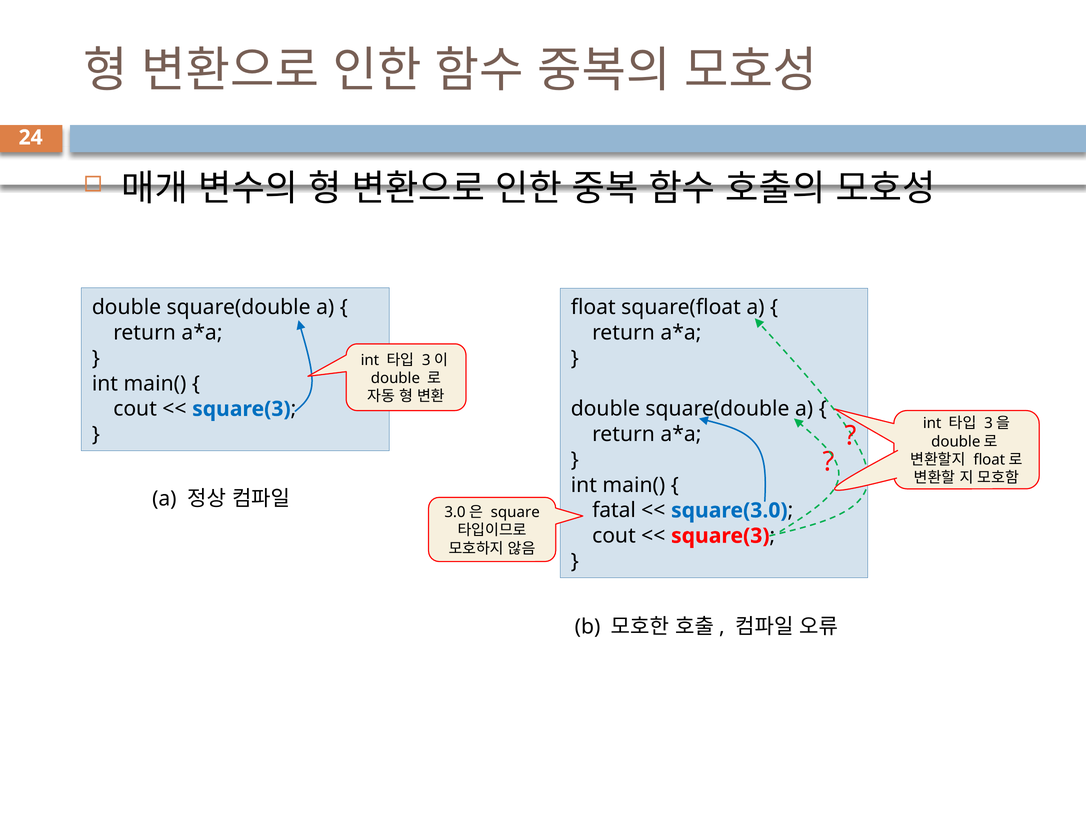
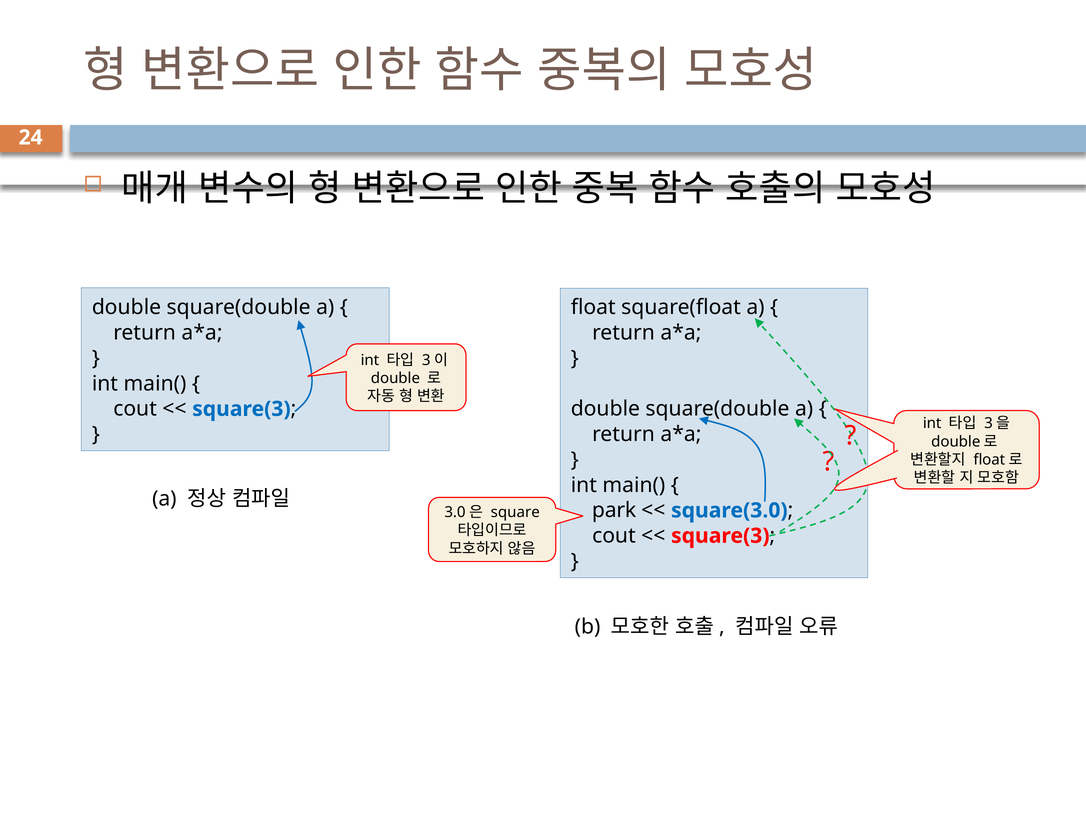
fatal: fatal -> park
